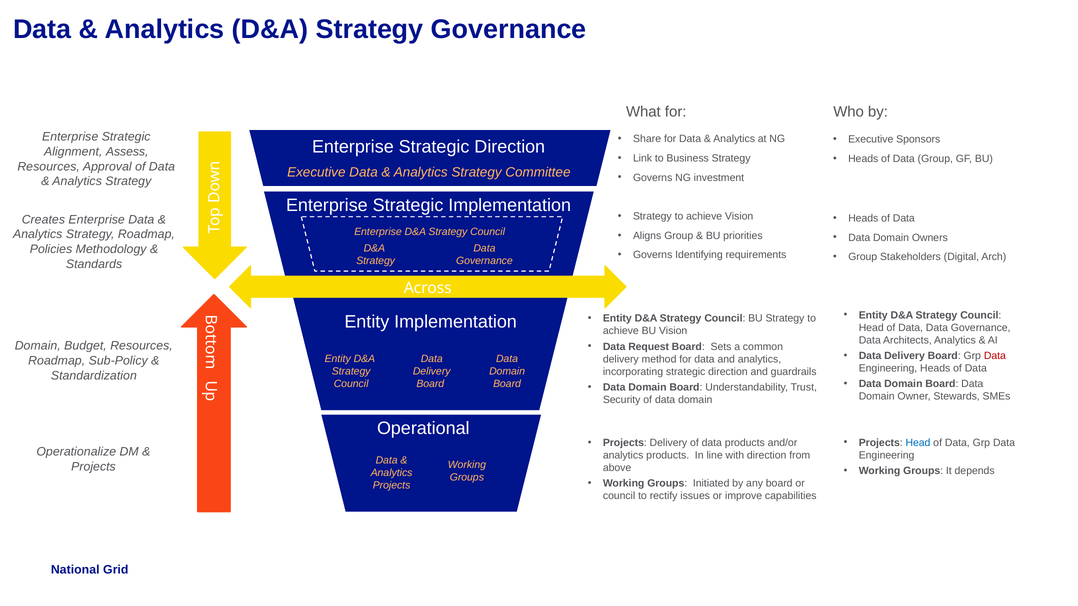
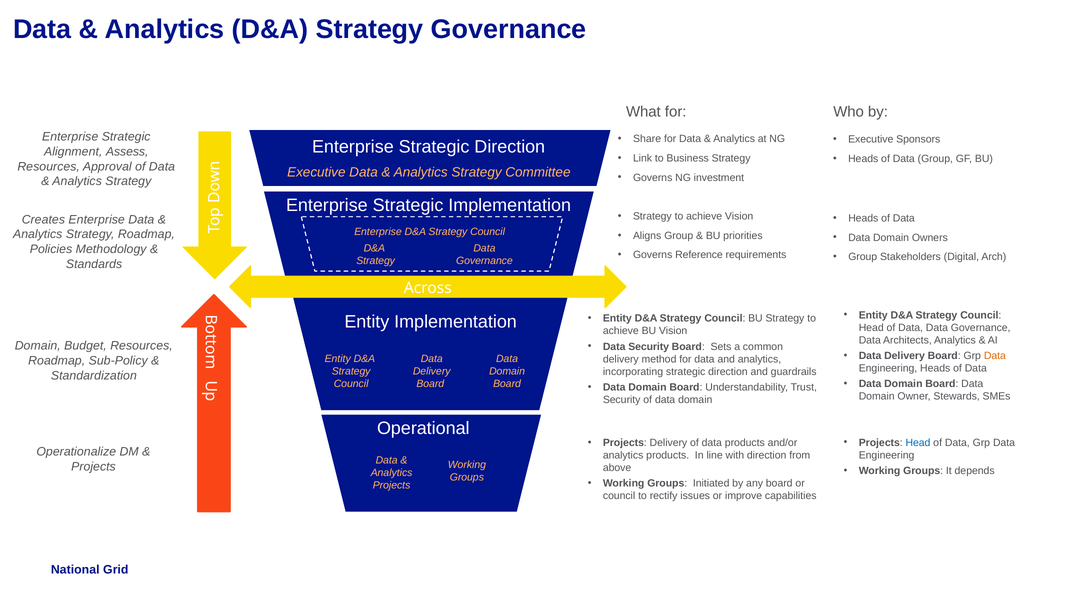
Identifying: Identifying -> Reference
Data Request: Request -> Security
Data at (995, 356) colour: red -> orange
